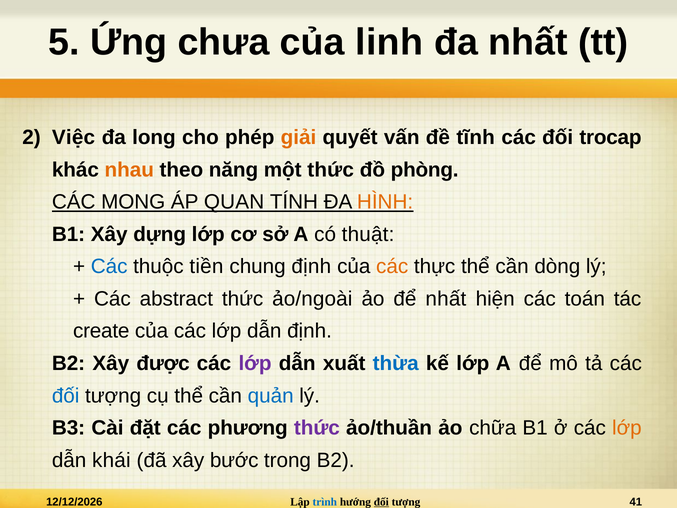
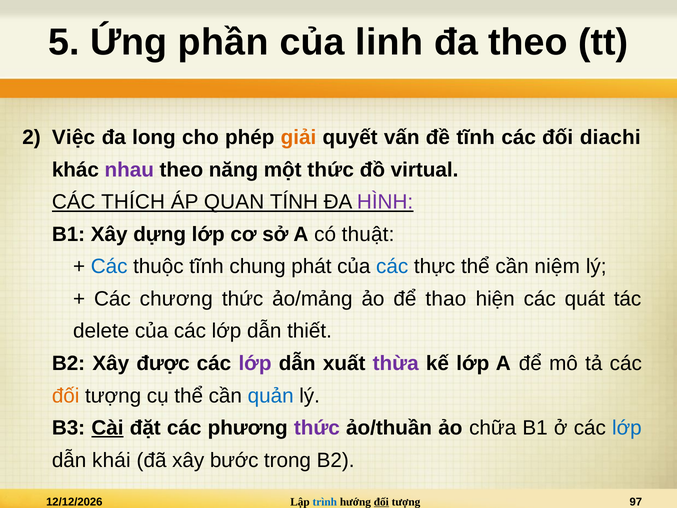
chưa: chưa -> phần
đa nhất: nhất -> theo
trocap: trocap -> diachi
nhau colour: orange -> purple
phòng: phòng -> virtual
MONG: MONG -> THÍCH
HÌNH colour: orange -> purple
thuộc tiền: tiền -> tĩnh
chung định: định -> phát
các at (392, 267) colour: orange -> blue
dòng: dòng -> niệm
abstract: abstract -> chương
ảo/ngoài: ảo/ngoài -> ảo/mảng
để nhất: nhất -> thao
toán: toán -> quát
create: create -> delete
dẫn định: định -> thiết
thừa colour: blue -> purple
đối at (66, 396) colour: blue -> orange
Cài underline: none -> present
lớp at (627, 428) colour: orange -> blue
41: 41 -> 97
